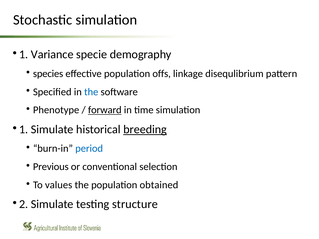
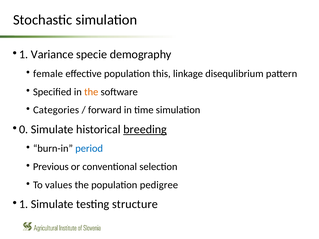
species: species -> female
offs: offs -> this
the at (91, 92) colour: blue -> orange
Phenotype: Phenotype -> Categories
forward underline: present -> none
1 at (24, 129): 1 -> 0
obtained: obtained -> pedigree
2 at (24, 204): 2 -> 1
